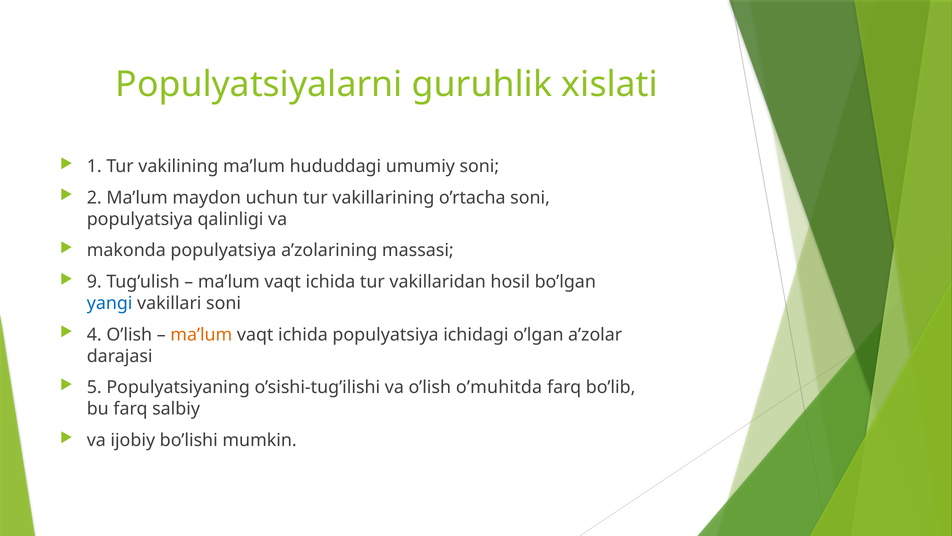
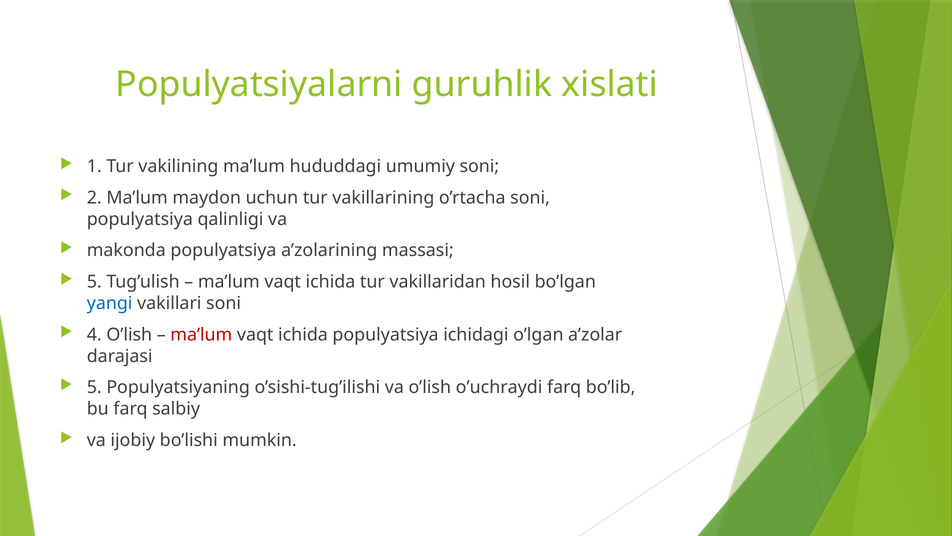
9 at (94, 282): 9 -> 5
ma’lum at (201, 334) colour: orange -> red
o’muhitda: o’muhitda -> o’uchraydi
